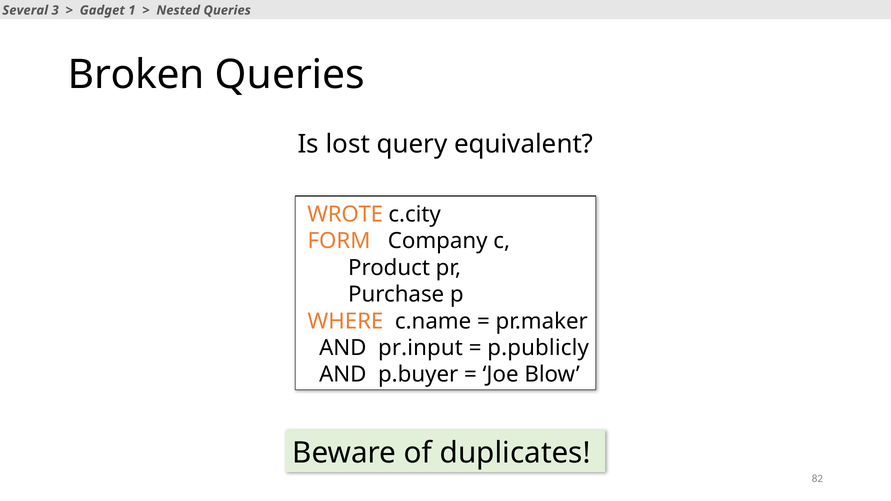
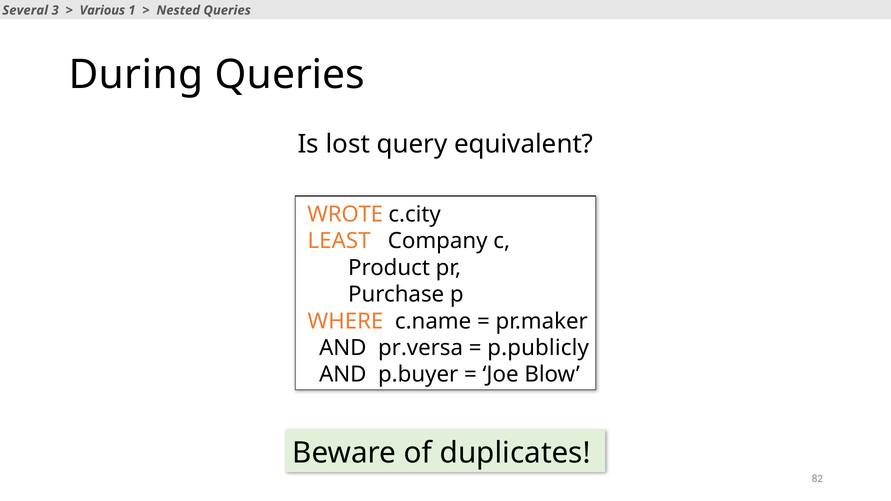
Gadget: Gadget -> Various
Broken: Broken -> During
FORM: FORM -> LEAST
pr.input: pr.input -> pr.versa
